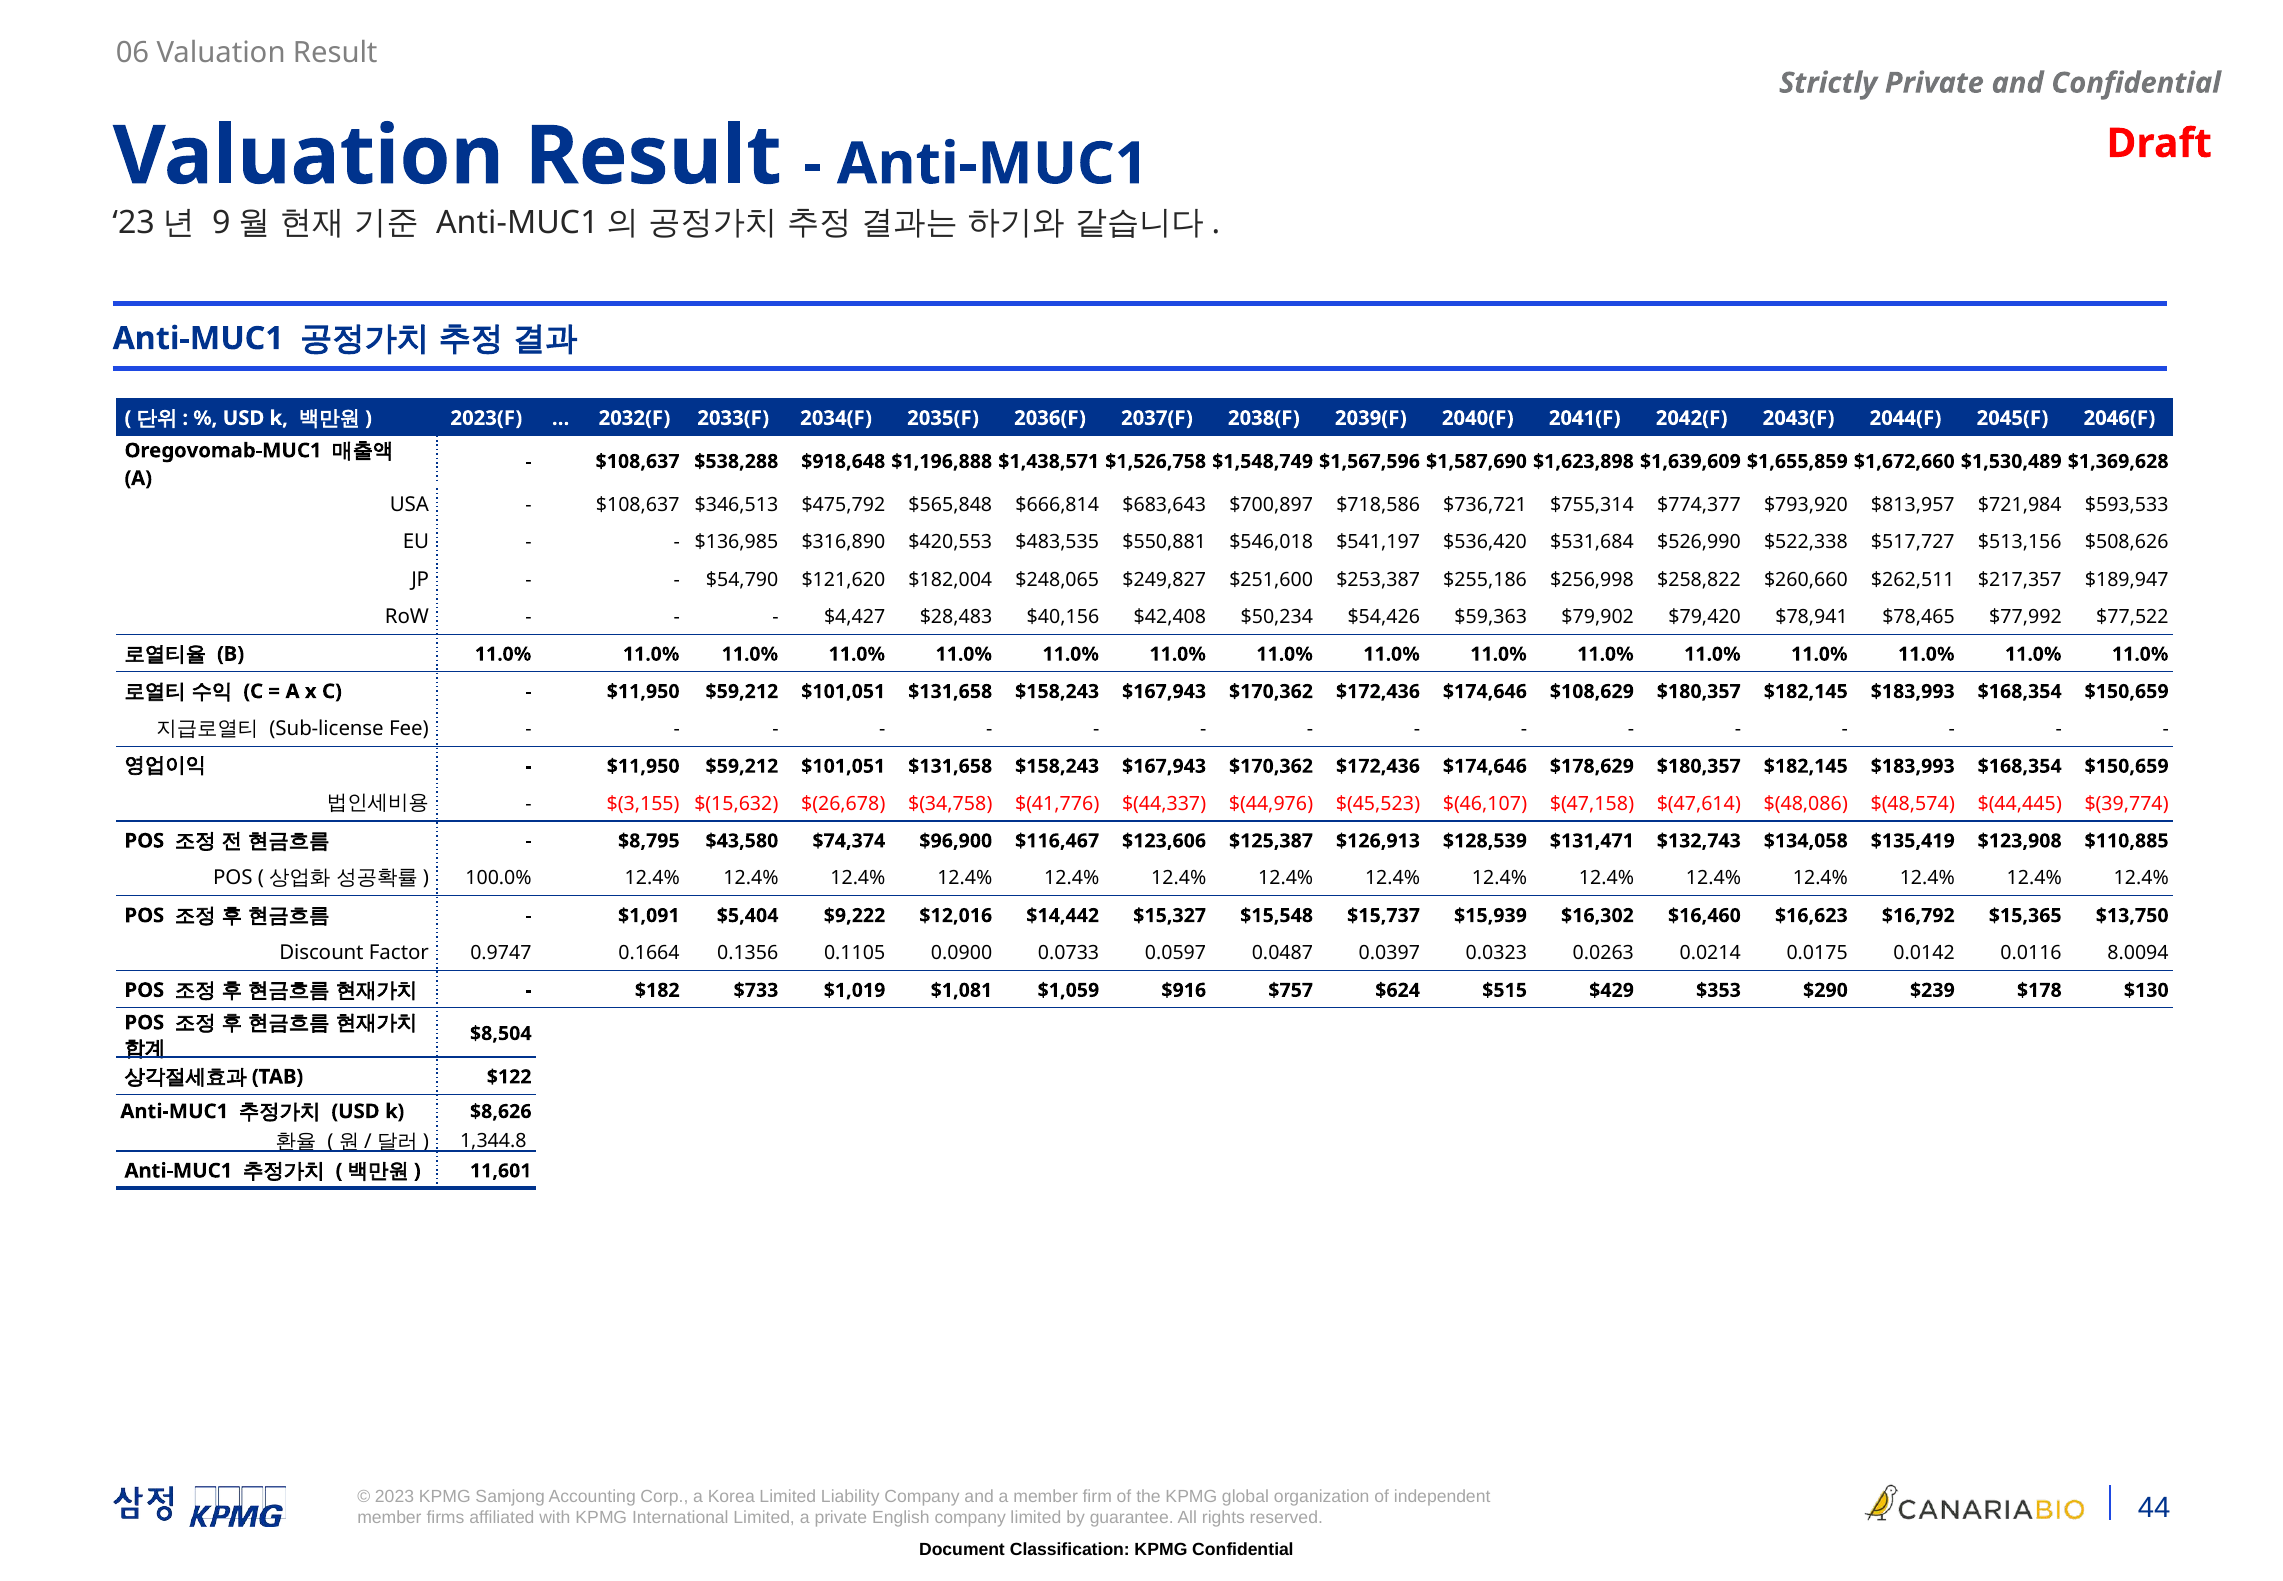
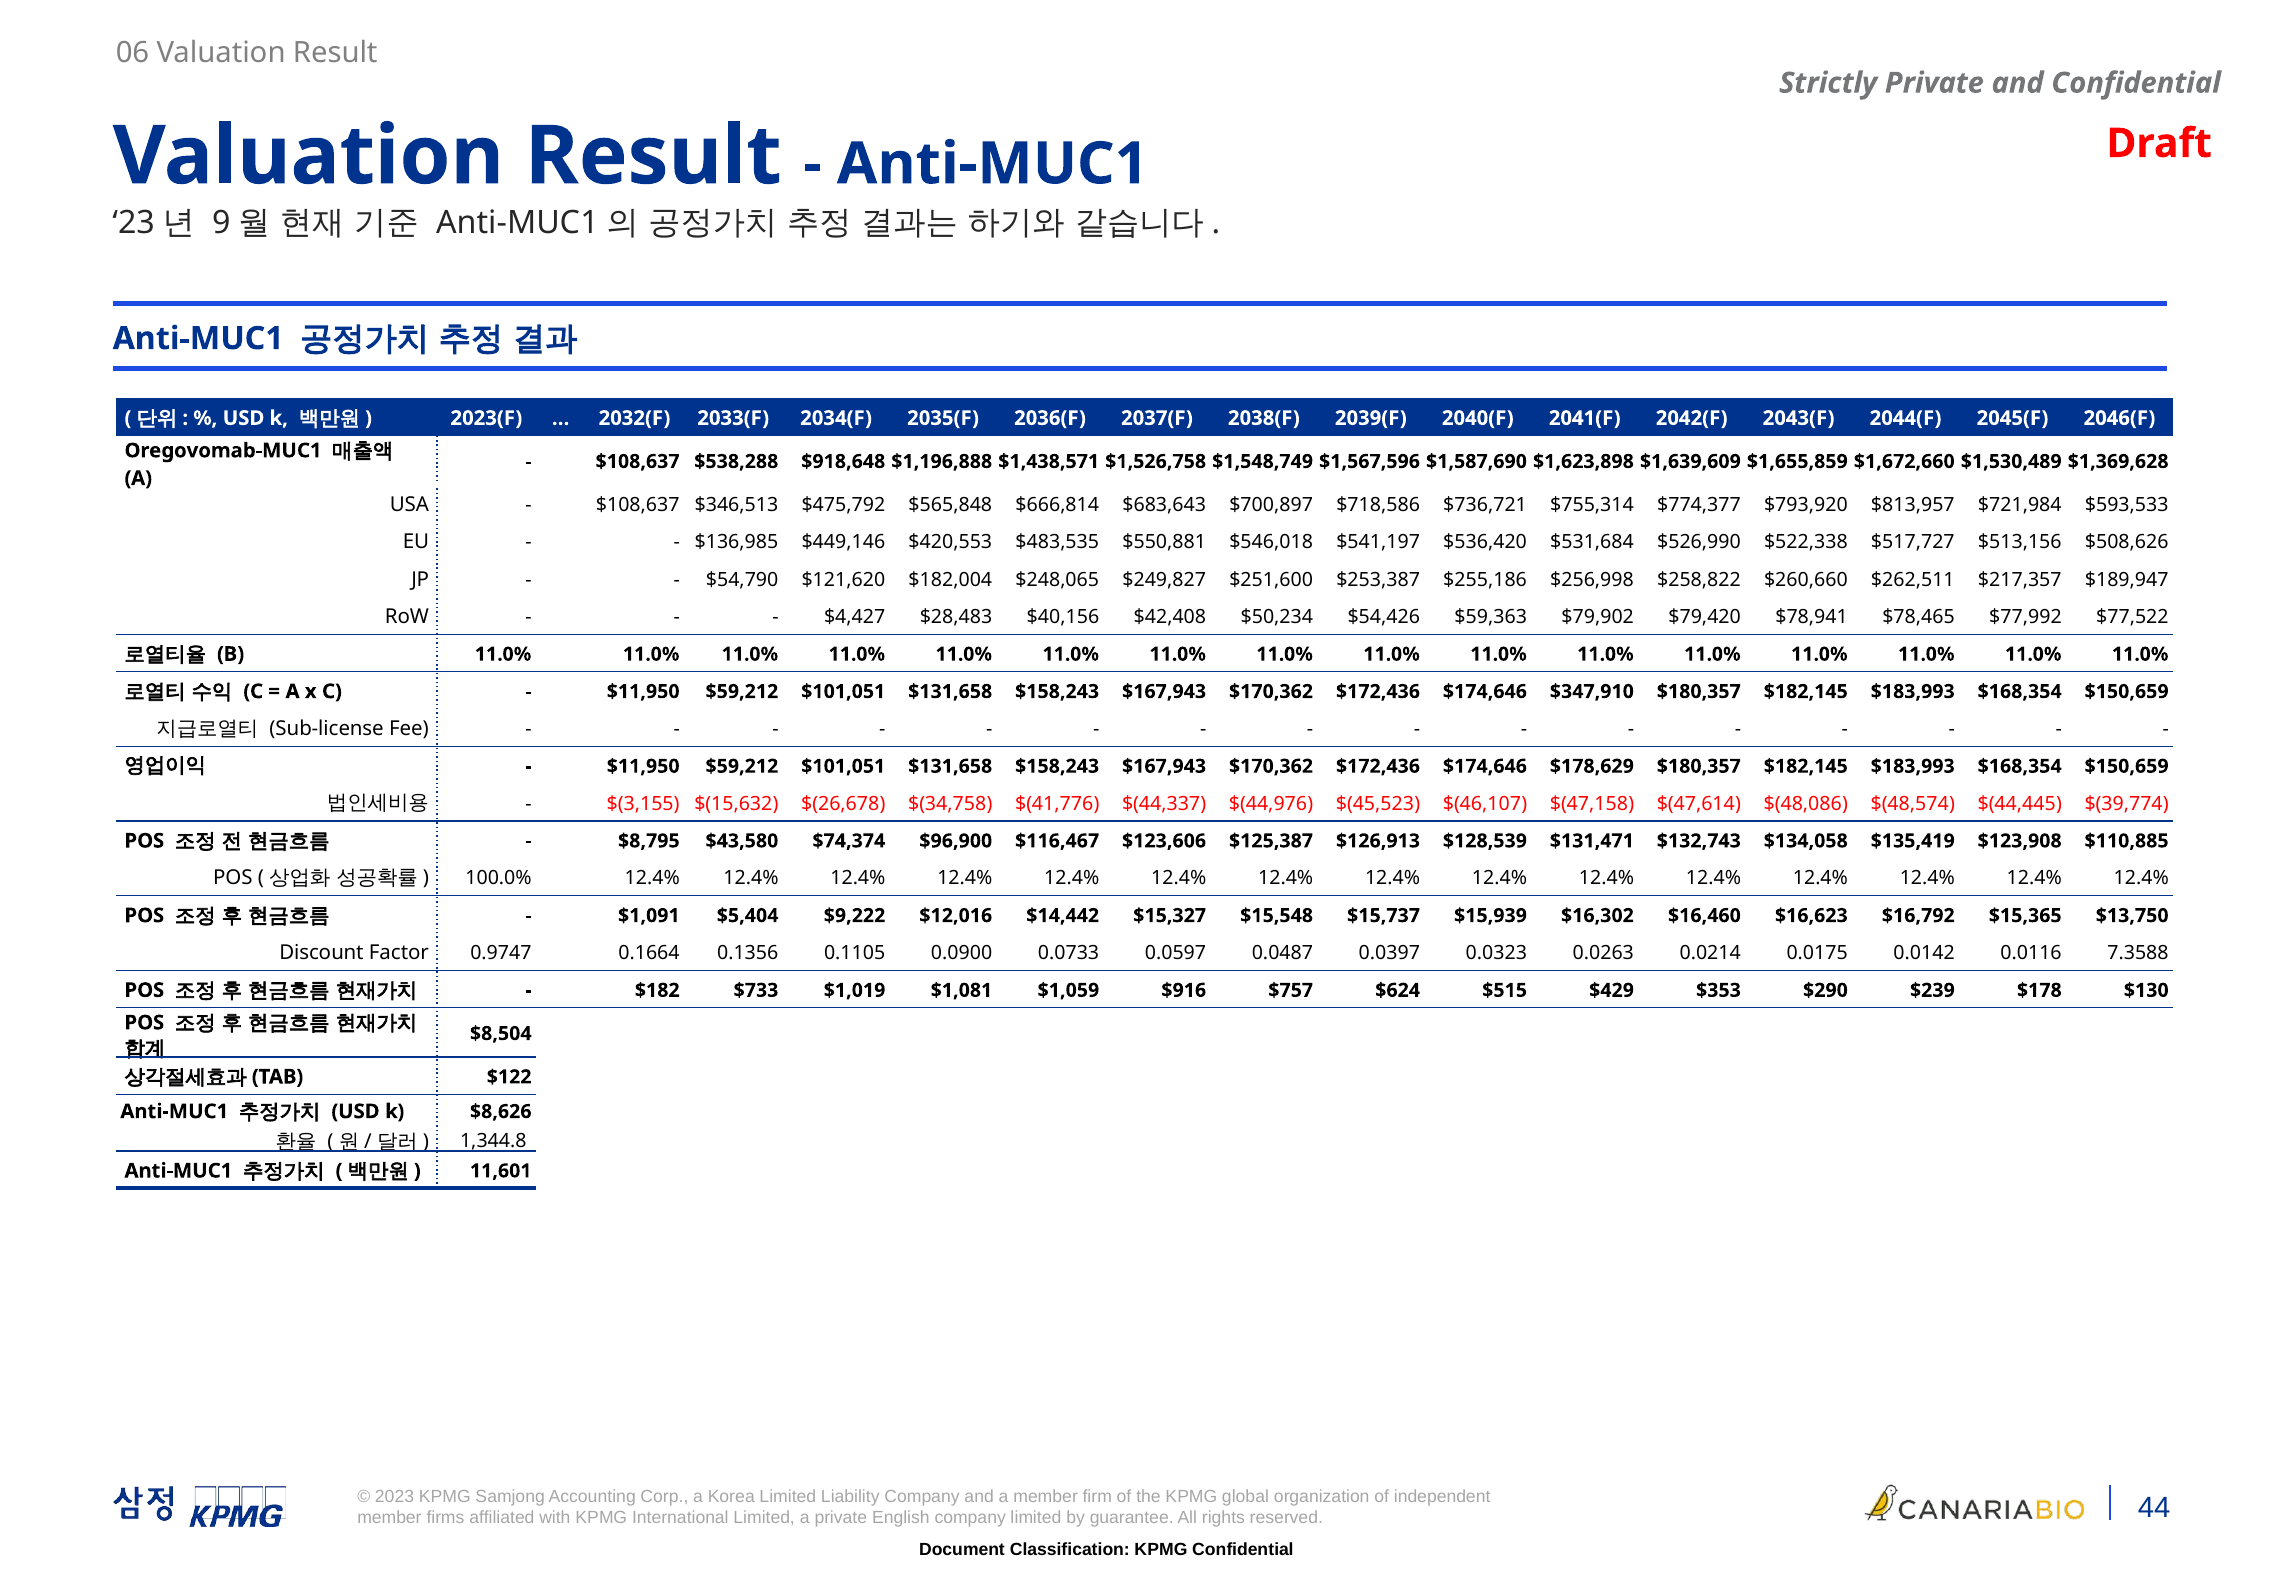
$316,890: $316,890 -> $449,146
$108,629: $108,629 -> $347,910
8.0094: 8.0094 -> 7.3588
